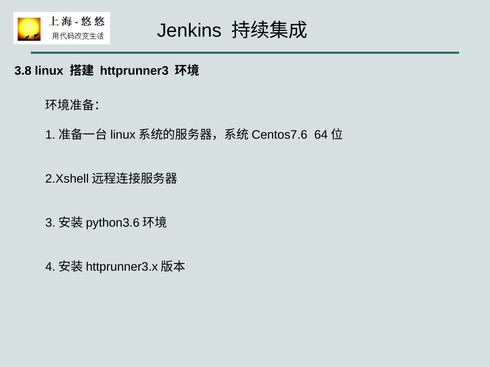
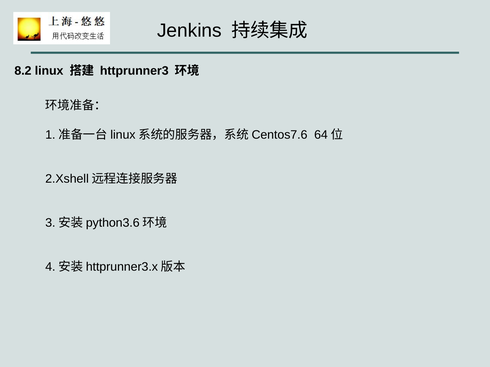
3.8: 3.8 -> 8.2
